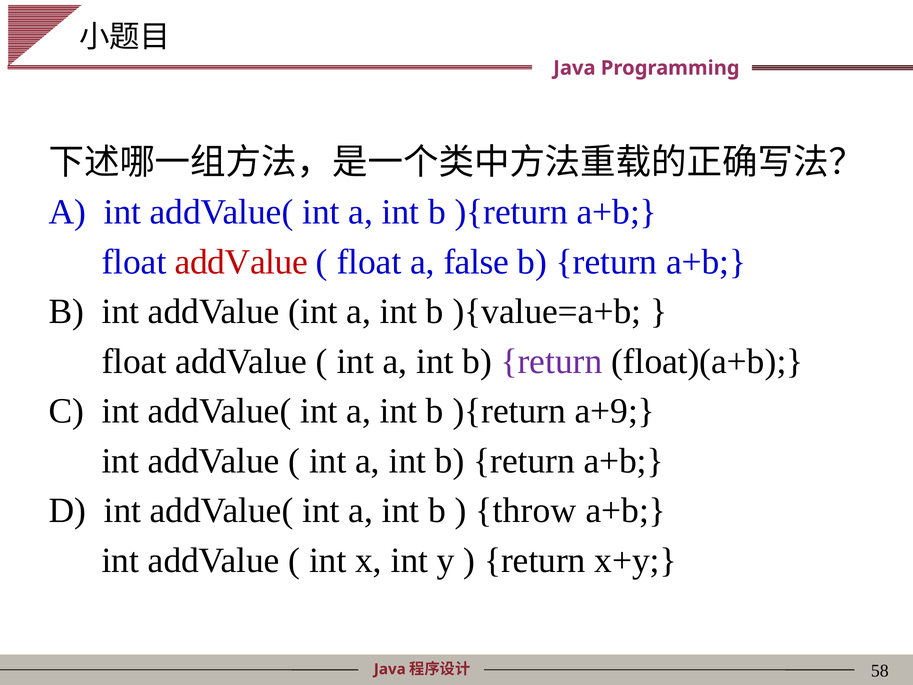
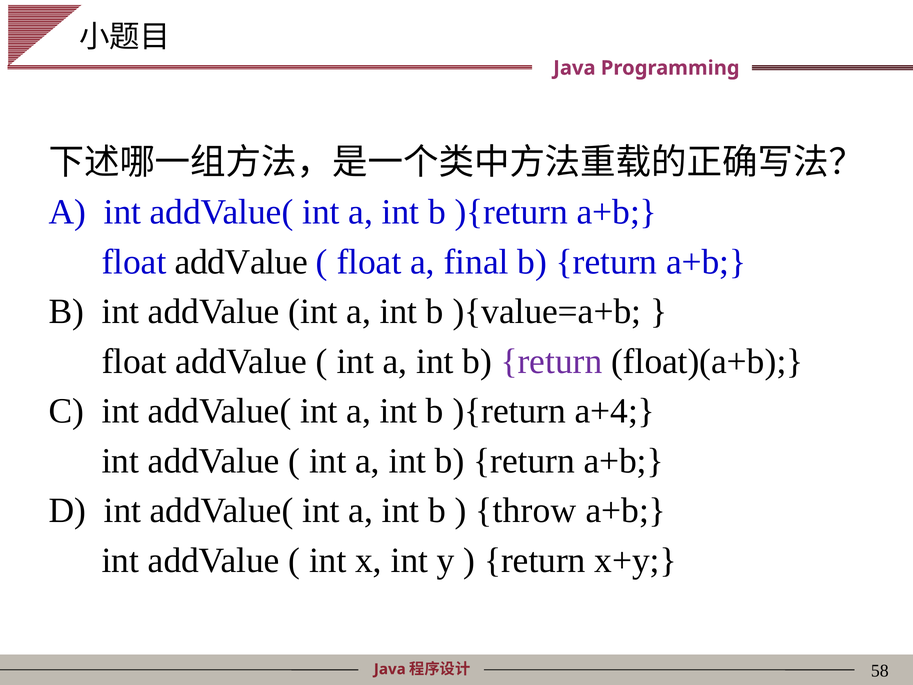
addValue at (241, 262) colour: red -> black
false: false -> final
a+9: a+9 -> a+4
